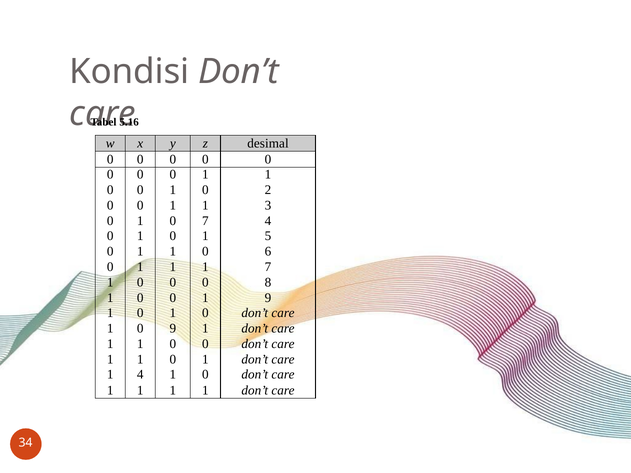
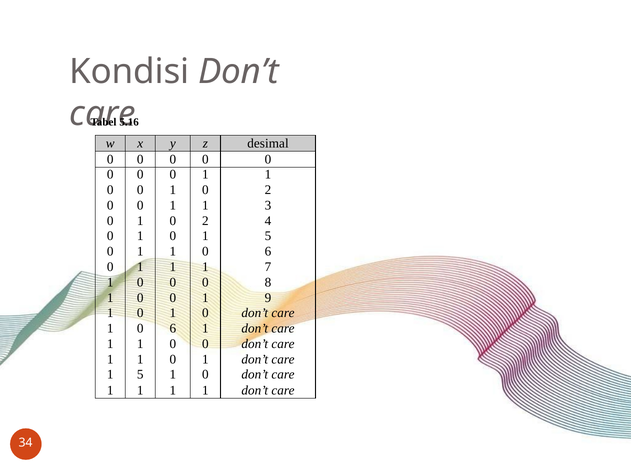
7 at (205, 221): 7 -> 2
9 at (173, 329): 9 -> 6
4 at (140, 375): 4 -> 5
